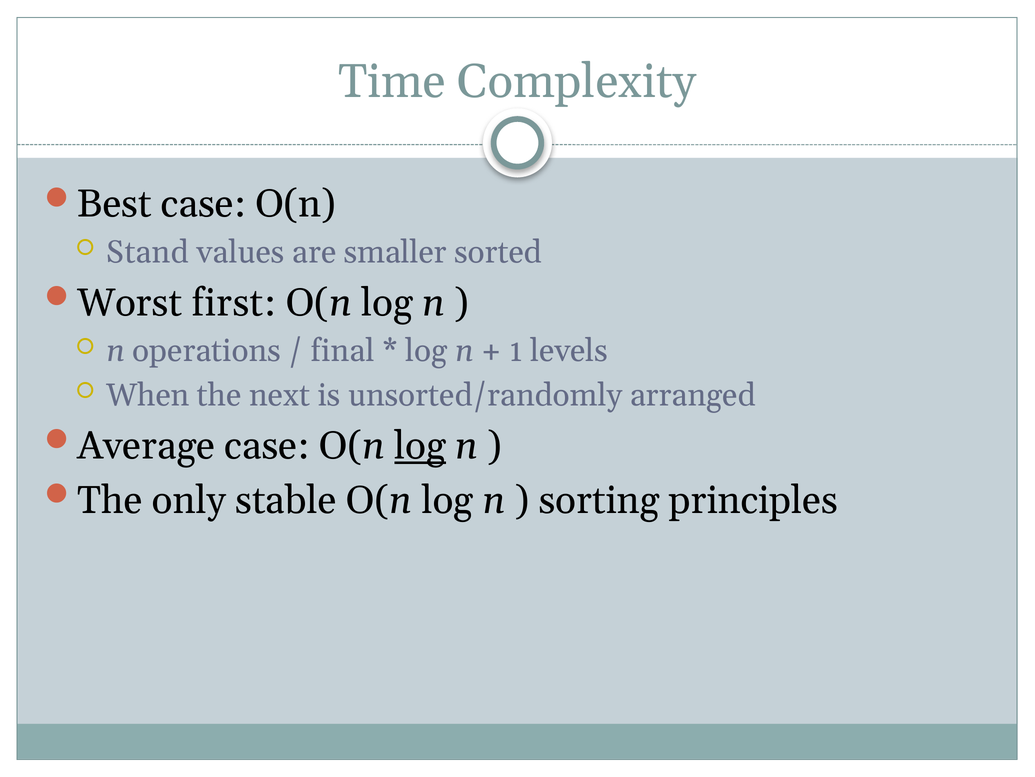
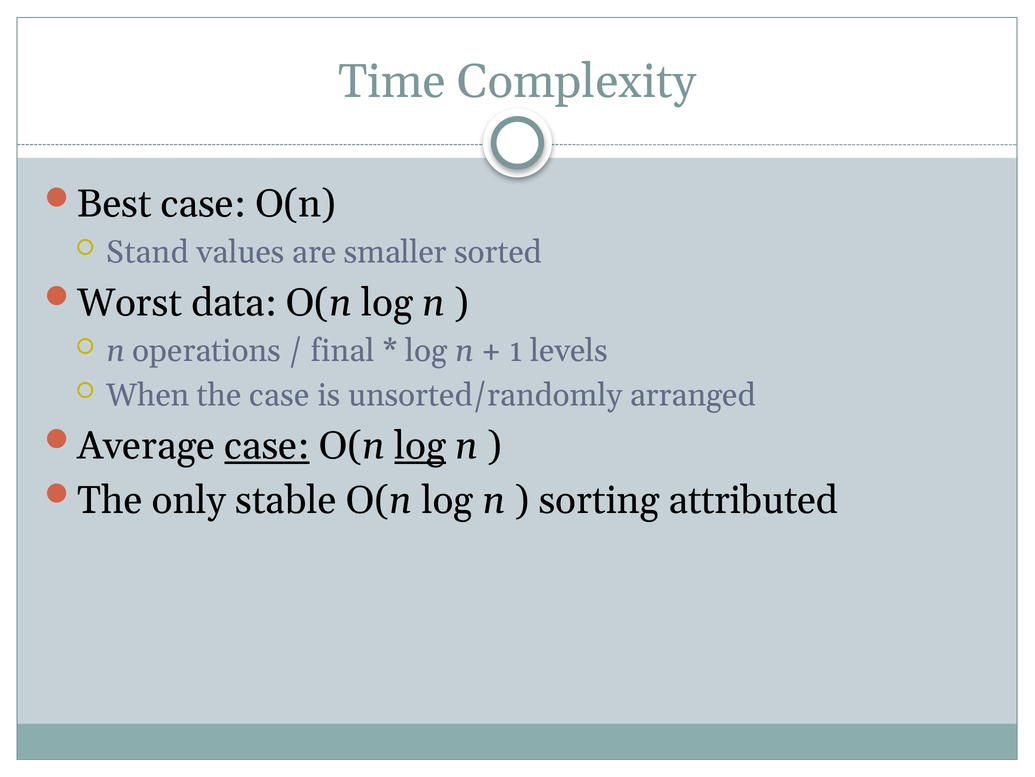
first: first -> data
the next: next -> case
case at (267, 446) underline: none -> present
principles: principles -> attributed
